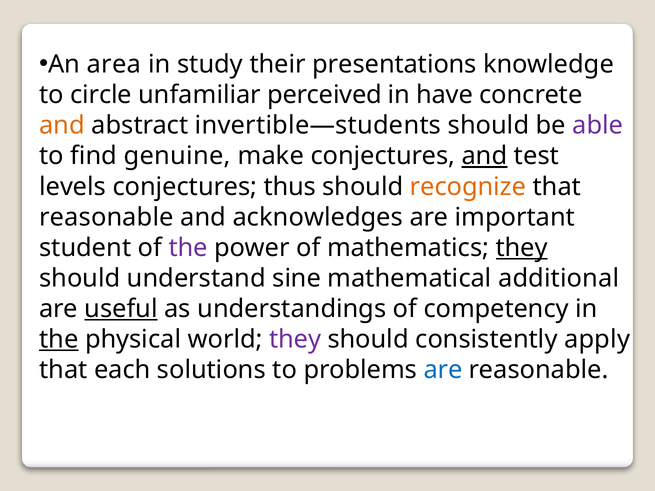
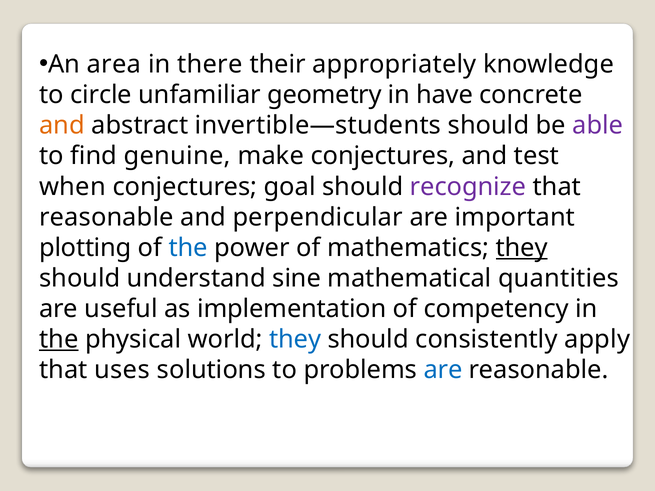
study: study -> there
presentations: presentations -> appropriately
perceived: perceived -> geometry
and at (485, 156) underline: present -> none
levels: levels -> when
thus: thus -> goal
recognize colour: orange -> purple
acknowledges: acknowledges -> perpendicular
student: student -> plotting
the at (188, 248) colour: purple -> blue
additional: additional -> quantities
useful underline: present -> none
understandings: understandings -> implementation
they at (295, 340) colour: purple -> blue
each: each -> uses
